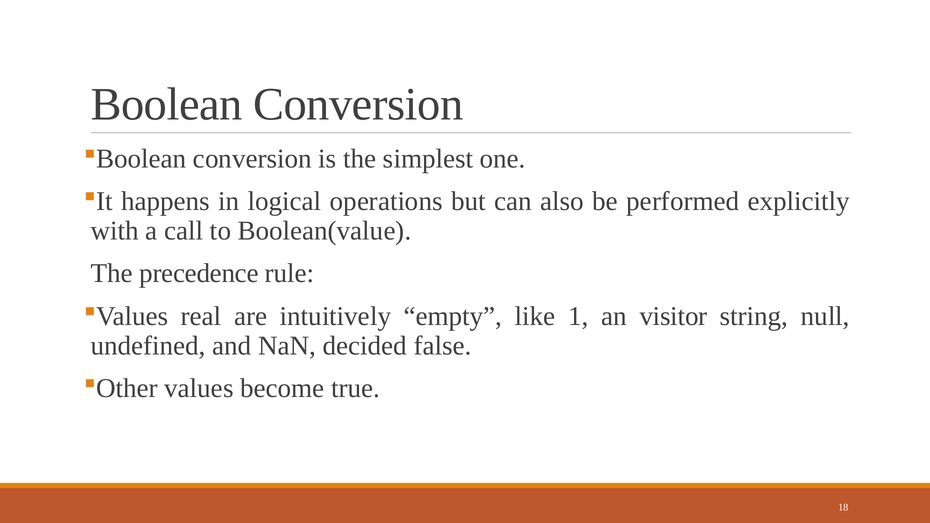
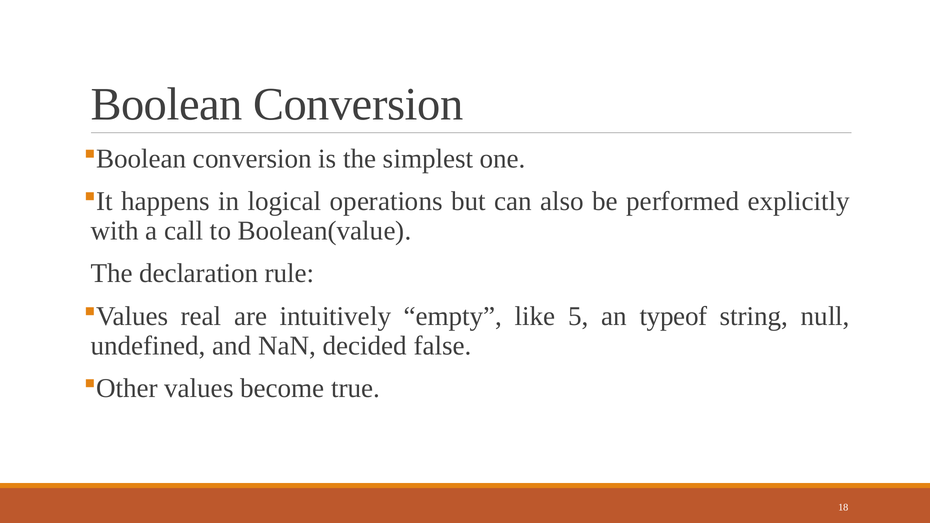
precedence: precedence -> declaration
1: 1 -> 5
visitor: visitor -> typeof
